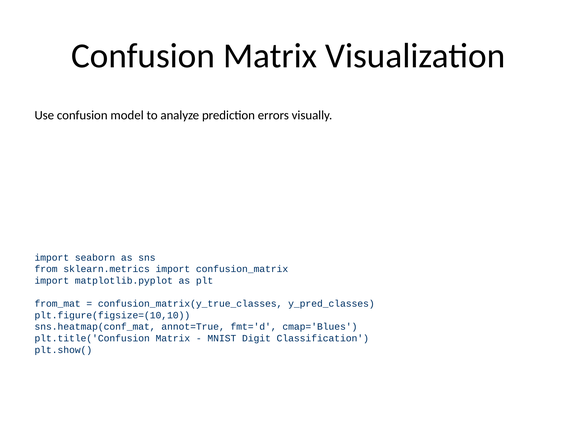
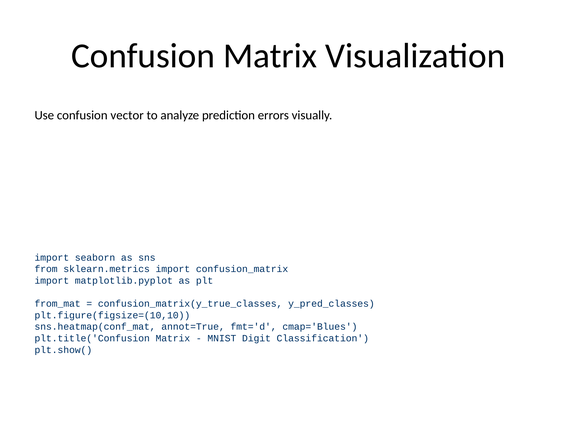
model: model -> vector
